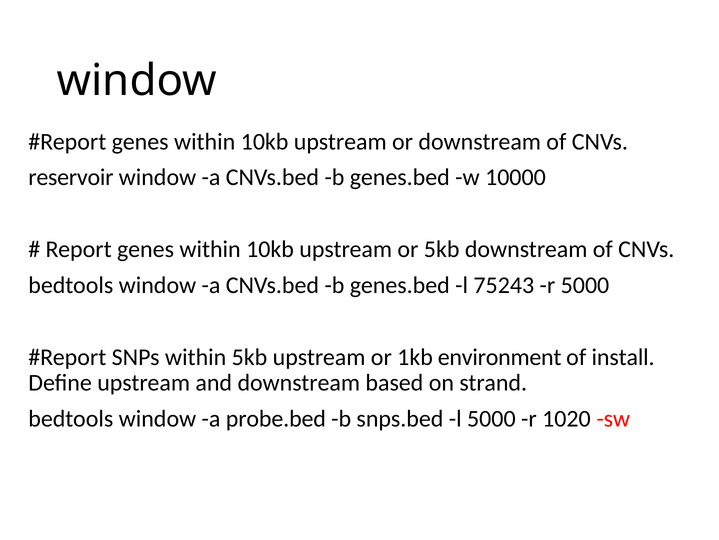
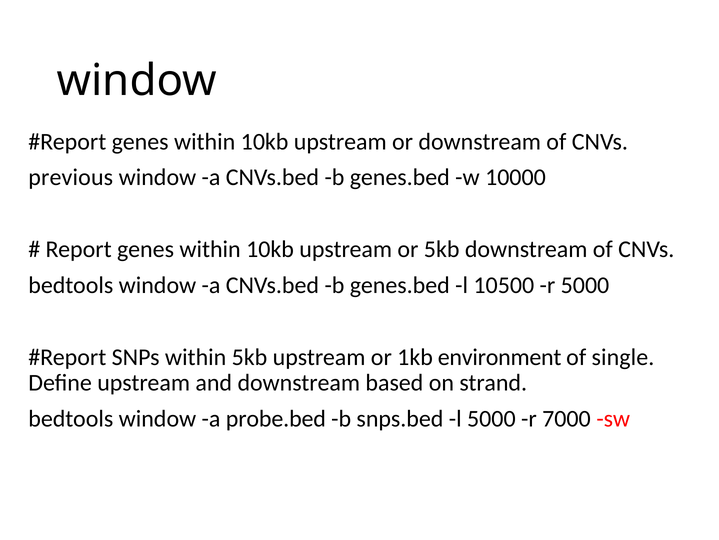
reservoir: reservoir -> previous
75243: 75243 -> 10500
install: install -> single
1020: 1020 -> 7000
